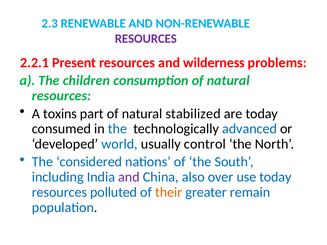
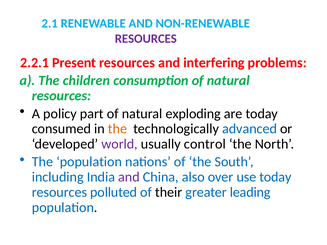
2.3: 2.3 -> 2.1
wilderness: wilderness -> interfering
toxins: toxins -> policy
stabilized: stabilized -> exploding
the at (118, 129) colour: blue -> orange
world colour: blue -> purple
The considered: considered -> population
their colour: orange -> black
remain: remain -> leading
